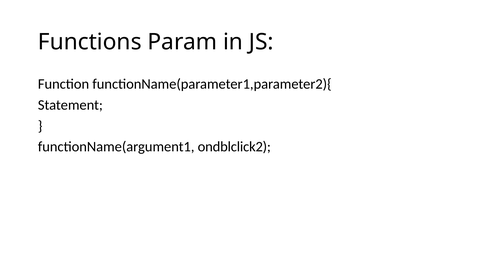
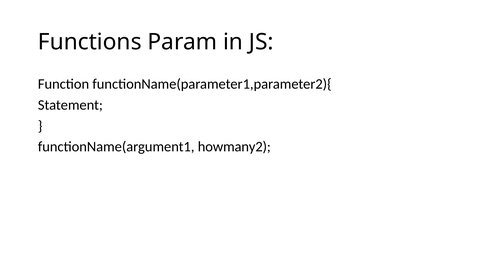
ondblclick2: ondblclick2 -> howmany2
